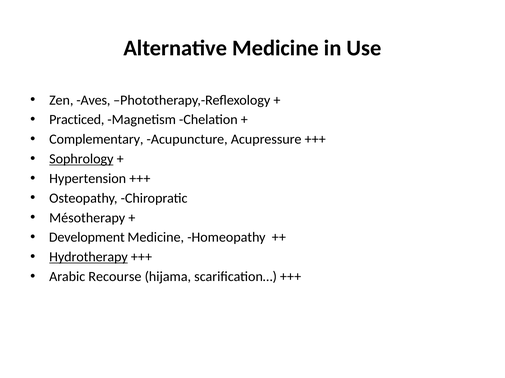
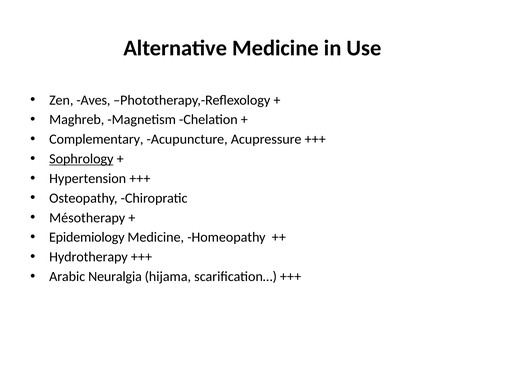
Practiced: Practiced -> Maghreb
Development: Development -> Epidemiology
Hydrotherapy underline: present -> none
Recourse: Recourse -> Neuralgia
